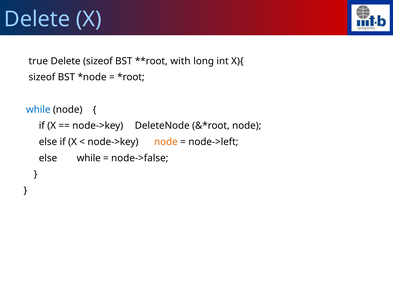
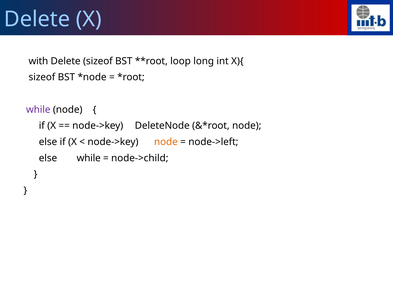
true: true -> with
with: with -> loop
while at (38, 109) colour: blue -> purple
node->false: node->false -> node->child
